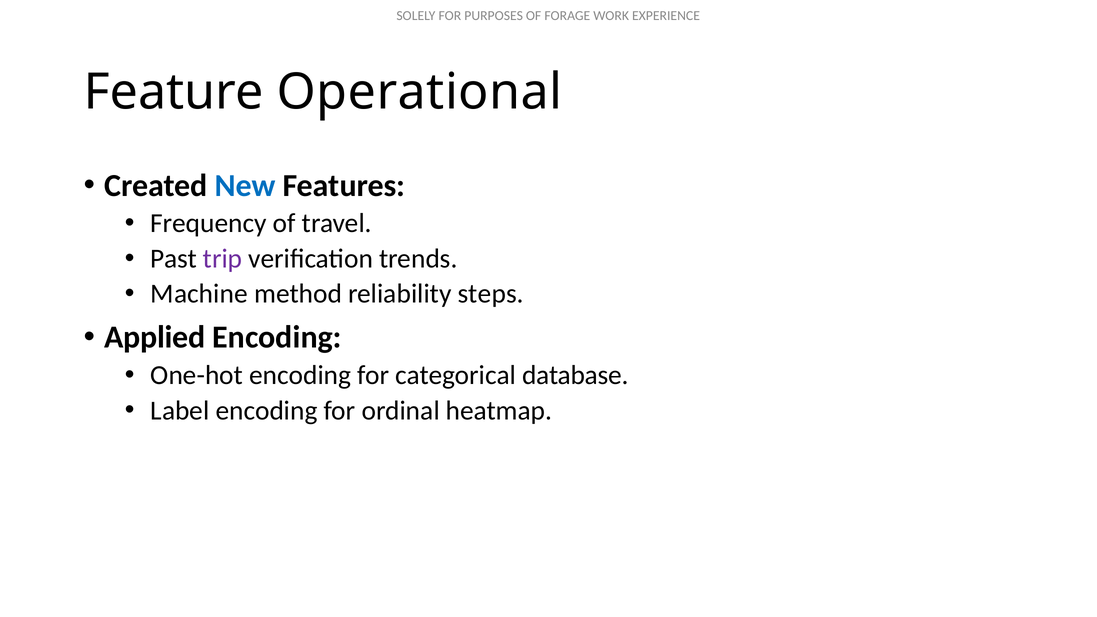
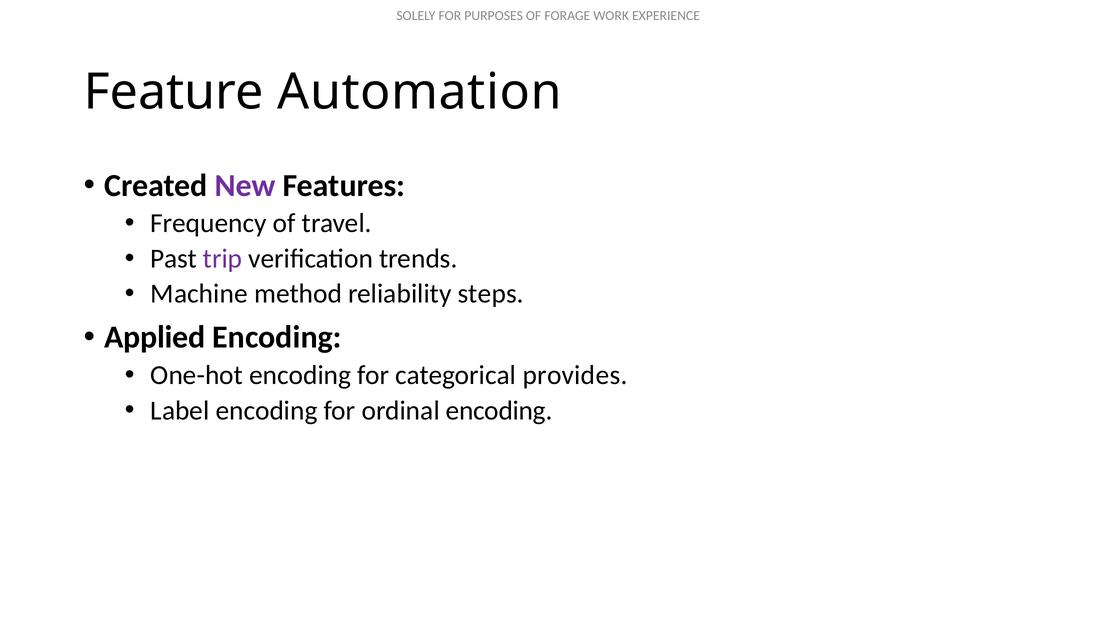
Operational: Operational -> Automation
New colour: blue -> purple
database: database -> provides
ordinal heatmap: heatmap -> encoding
